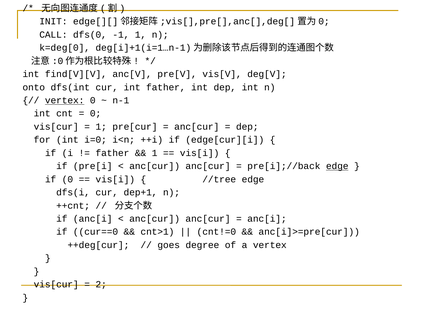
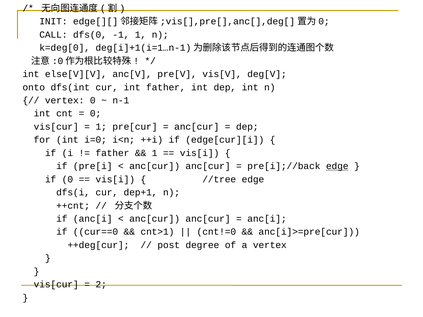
find[V][V: find[V][V -> else[V][V
vertex at (65, 101) underline: present -> none
goes: goes -> post
